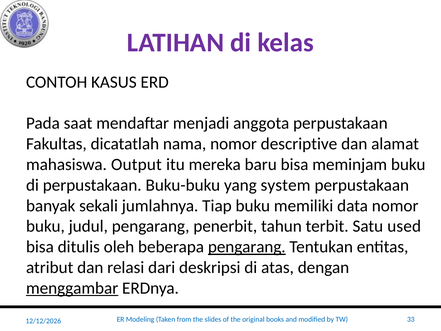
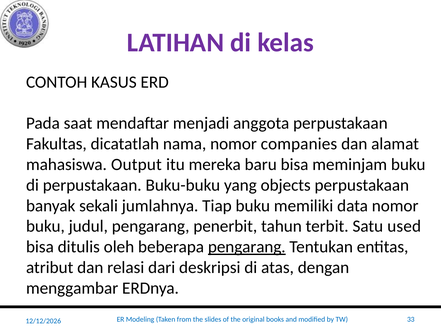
descriptive: descriptive -> companies
system: system -> objects
menggambar underline: present -> none
